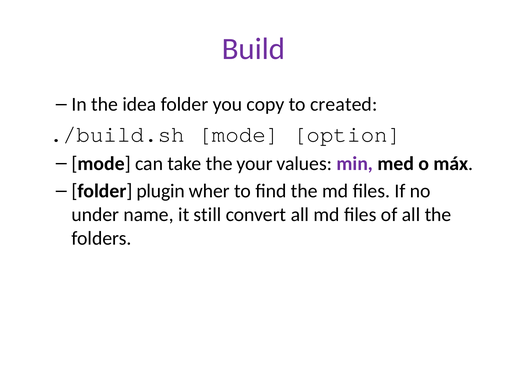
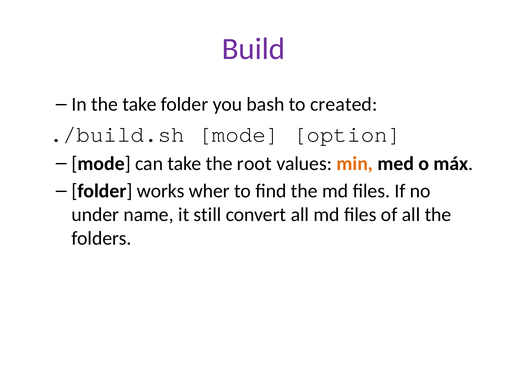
the idea: idea -> take
copy: copy -> bash
your: your -> root
min colour: purple -> orange
plugin: plugin -> works
